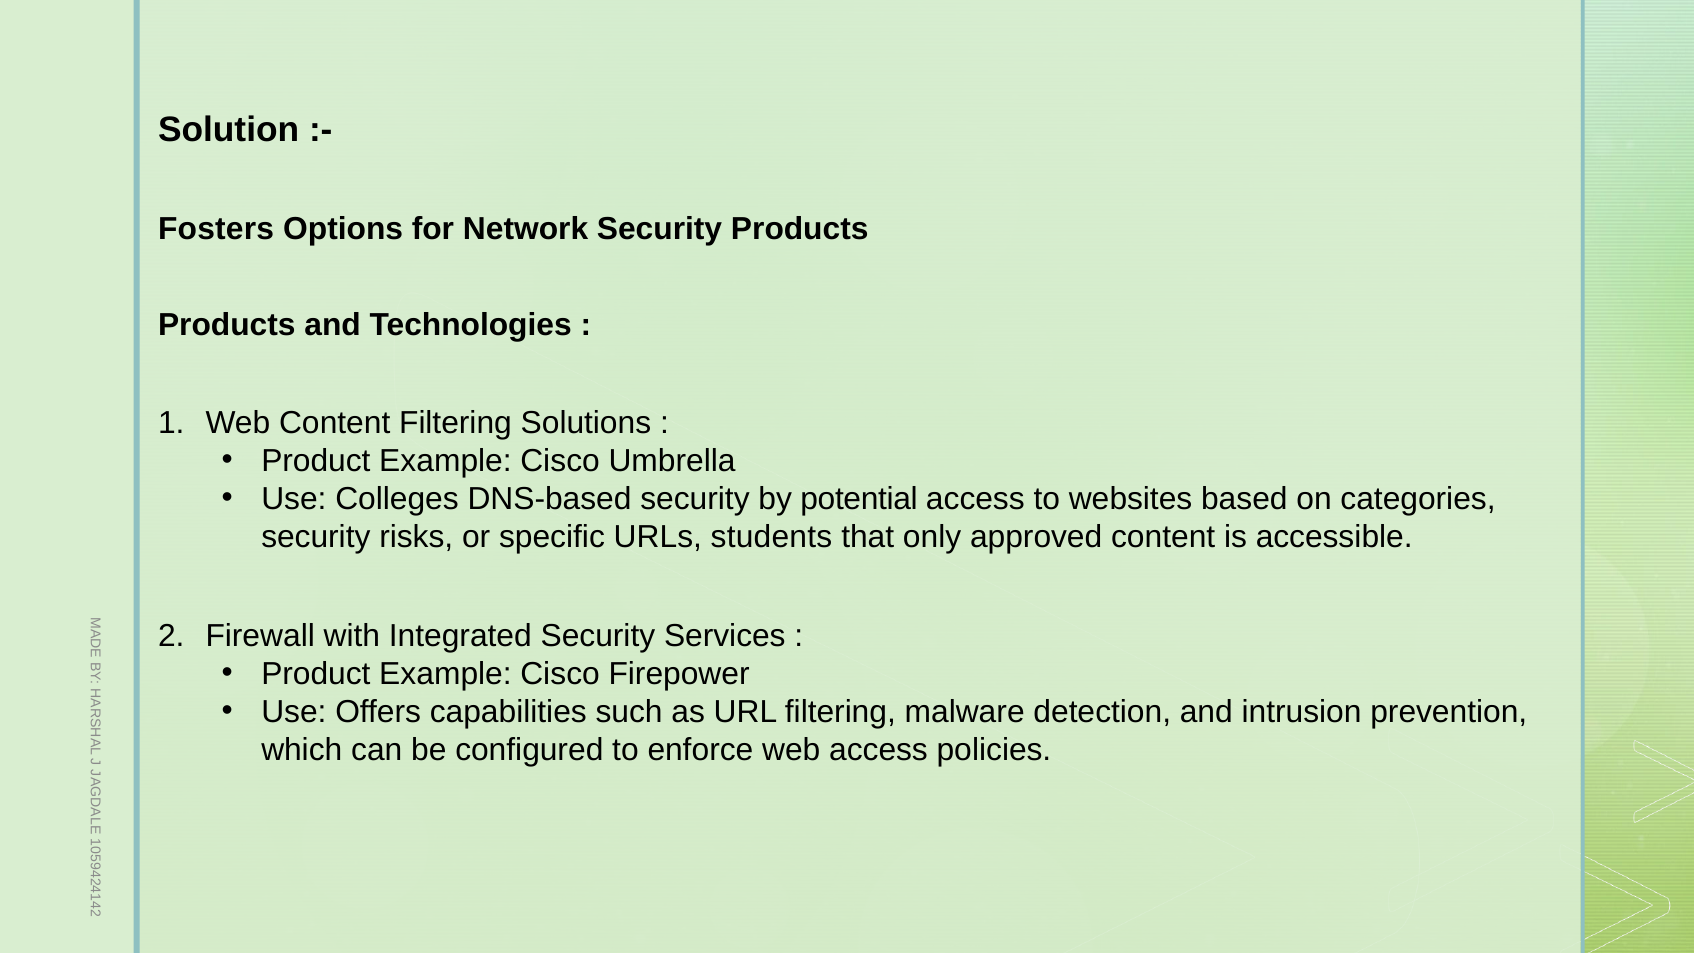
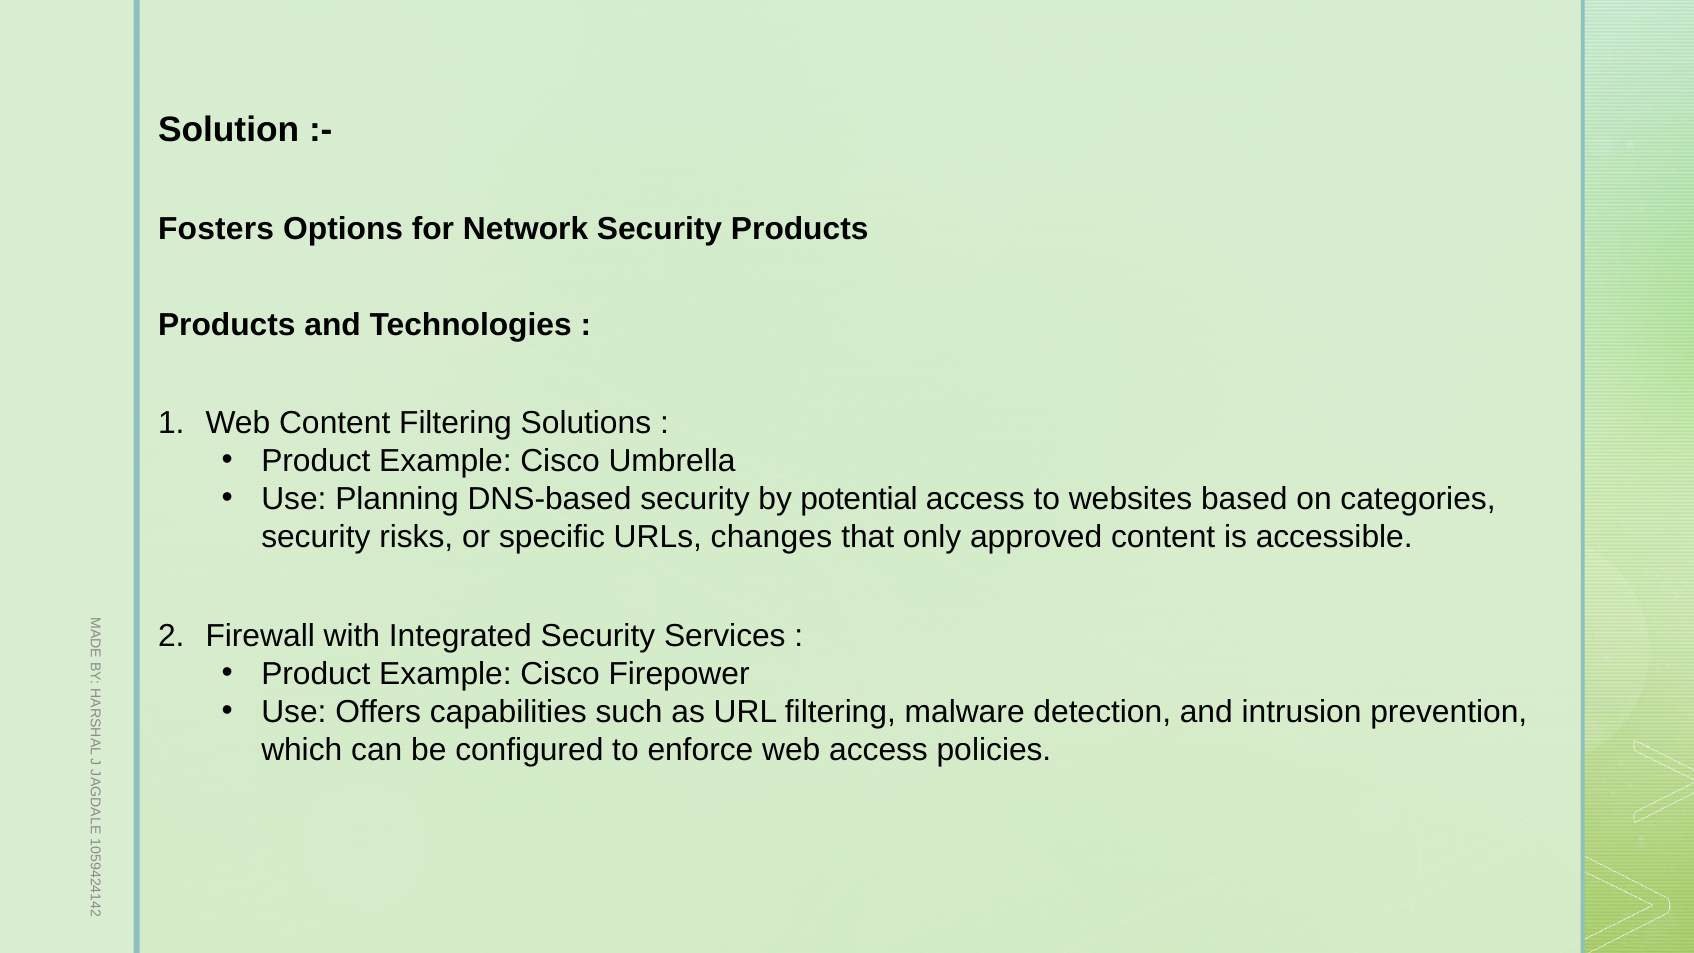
Colleges: Colleges -> Planning
students: students -> changes
